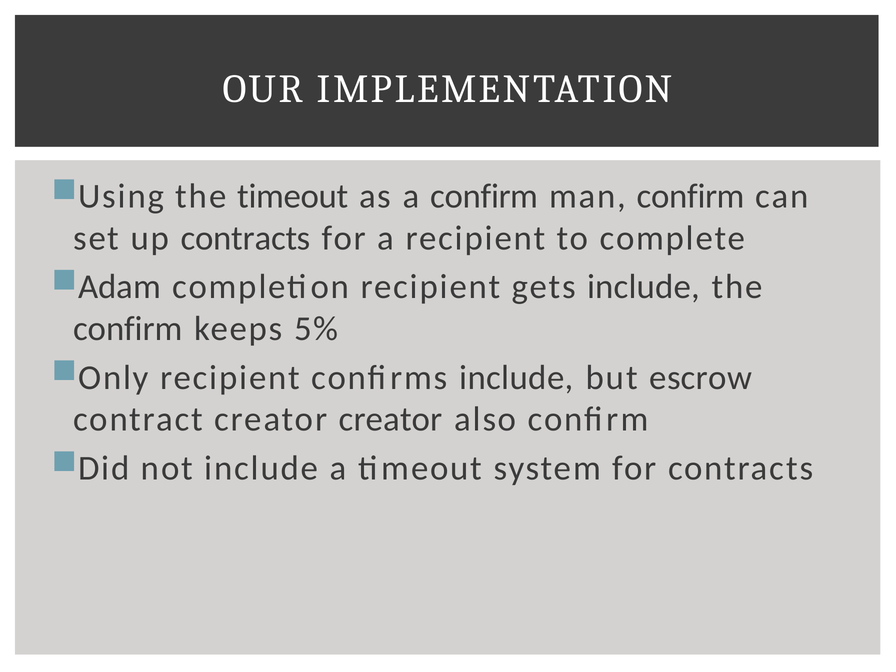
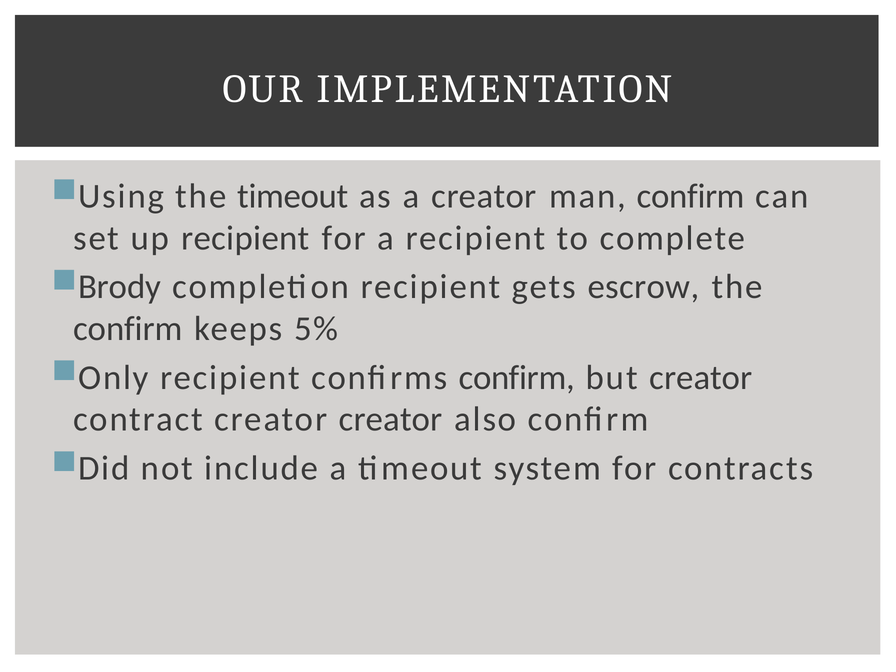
a confirm: confirm -> creator
up contracts: contracts -> recipient
Adam: Adam -> Brody
gets include: include -> escrow
confirms include: include -> confirm
but escrow: escrow -> creator
